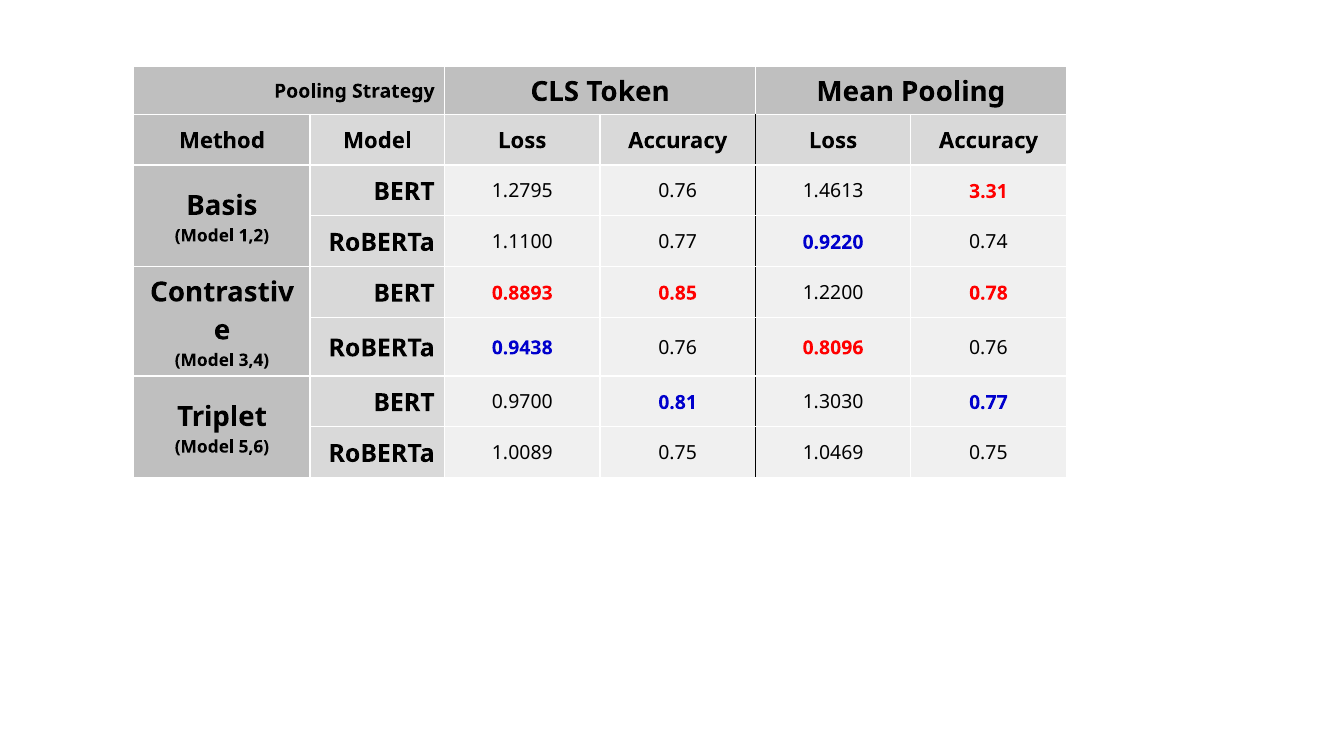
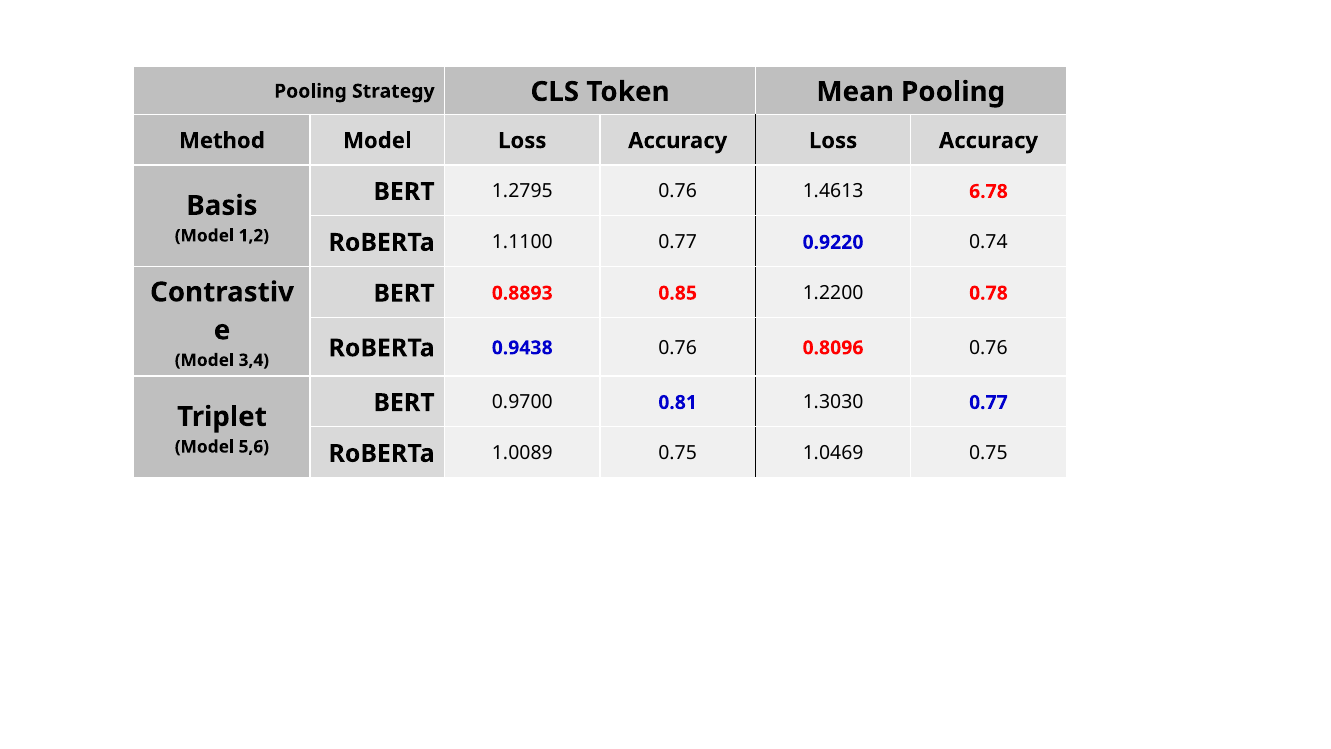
3.31: 3.31 -> 6.78
